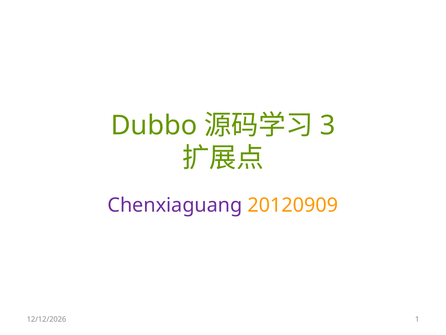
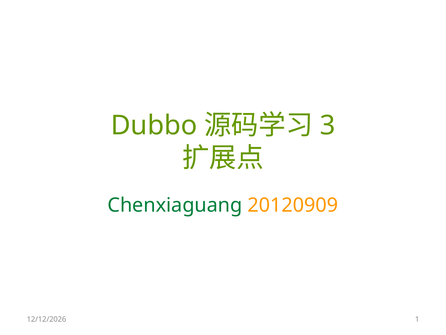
Chenxiaguang colour: purple -> green
